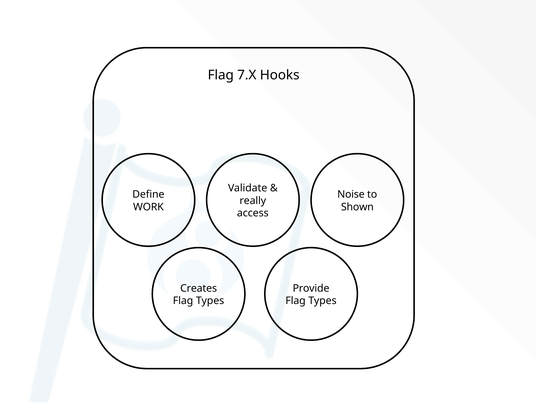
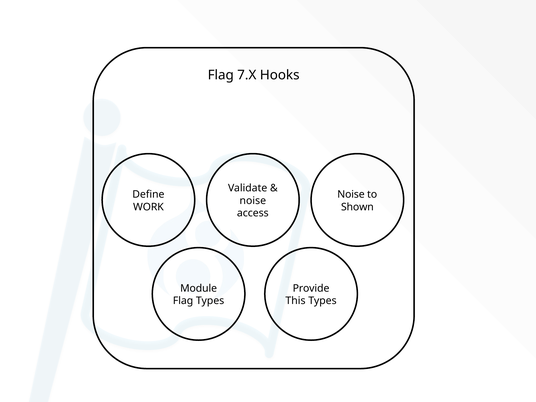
really at (253, 201): really -> noise
Creates: Creates -> Module
Flag at (296, 301): Flag -> This
